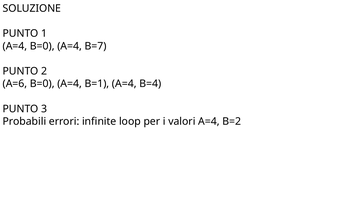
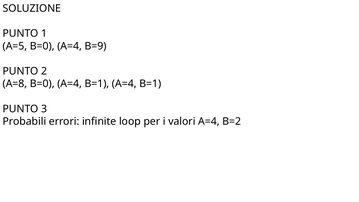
A=4 at (15, 46): A=4 -> A=5
B=7: B=7 -> B=9
A=6: A=6 -> A=8
B=1 A=4 B=4: B=4 -> B=1
